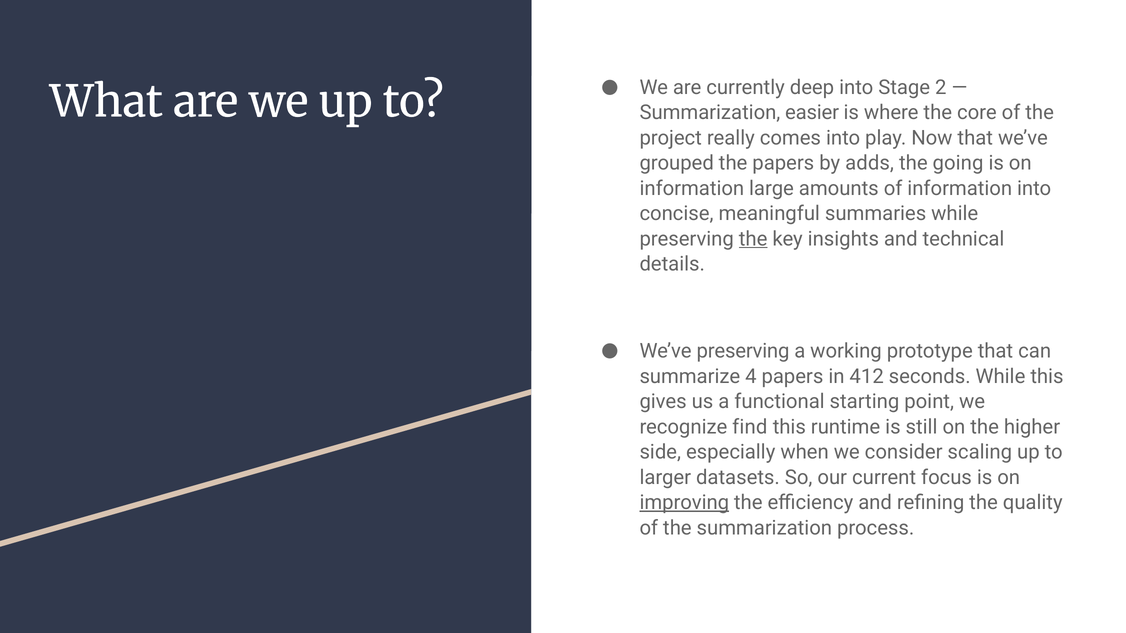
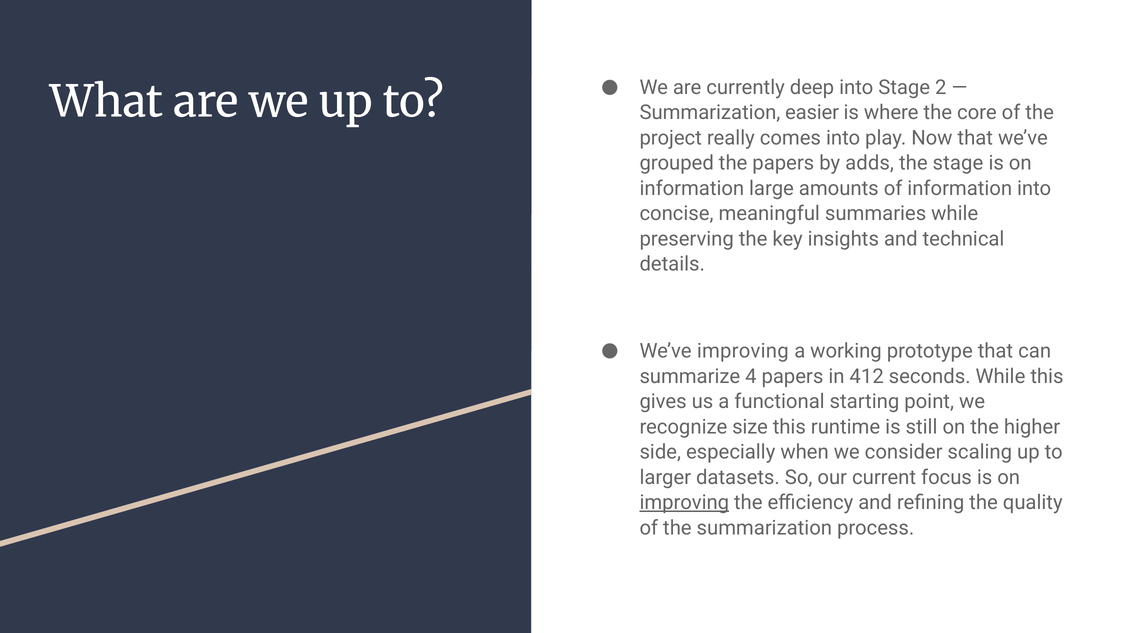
the going: going -> stage
the at (753, 239) underline: present -> none
We’ve preserving: preserving -> improving
find: find -> size
